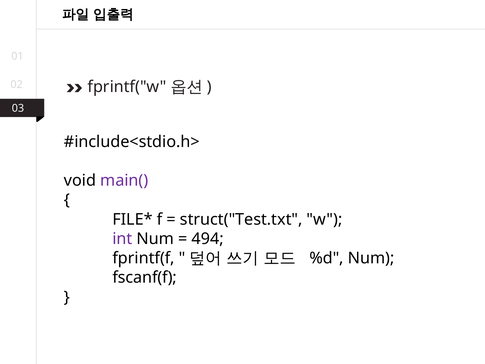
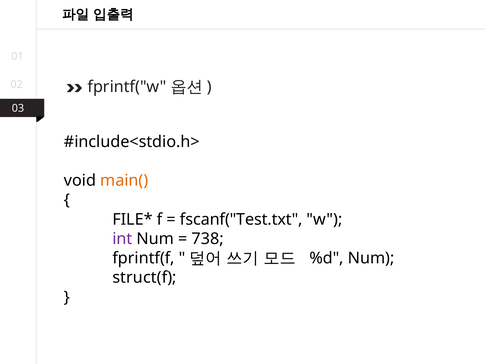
main( colour: purple -> orange
struct("Test.txt: struct("Test.txt -> fscanf("Test.txt
494: 494 -> 738
fscanf(f: fscanf(f -> struct(f
